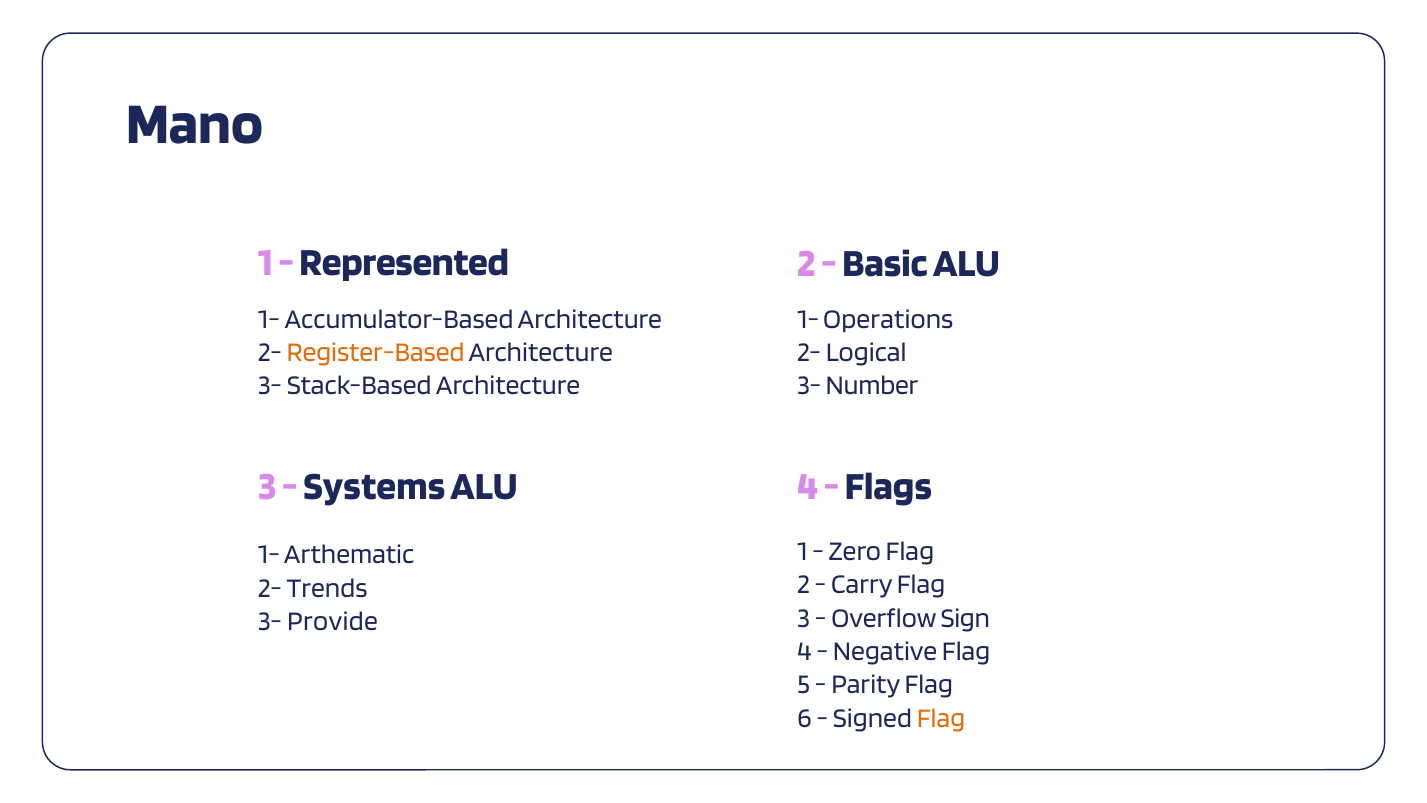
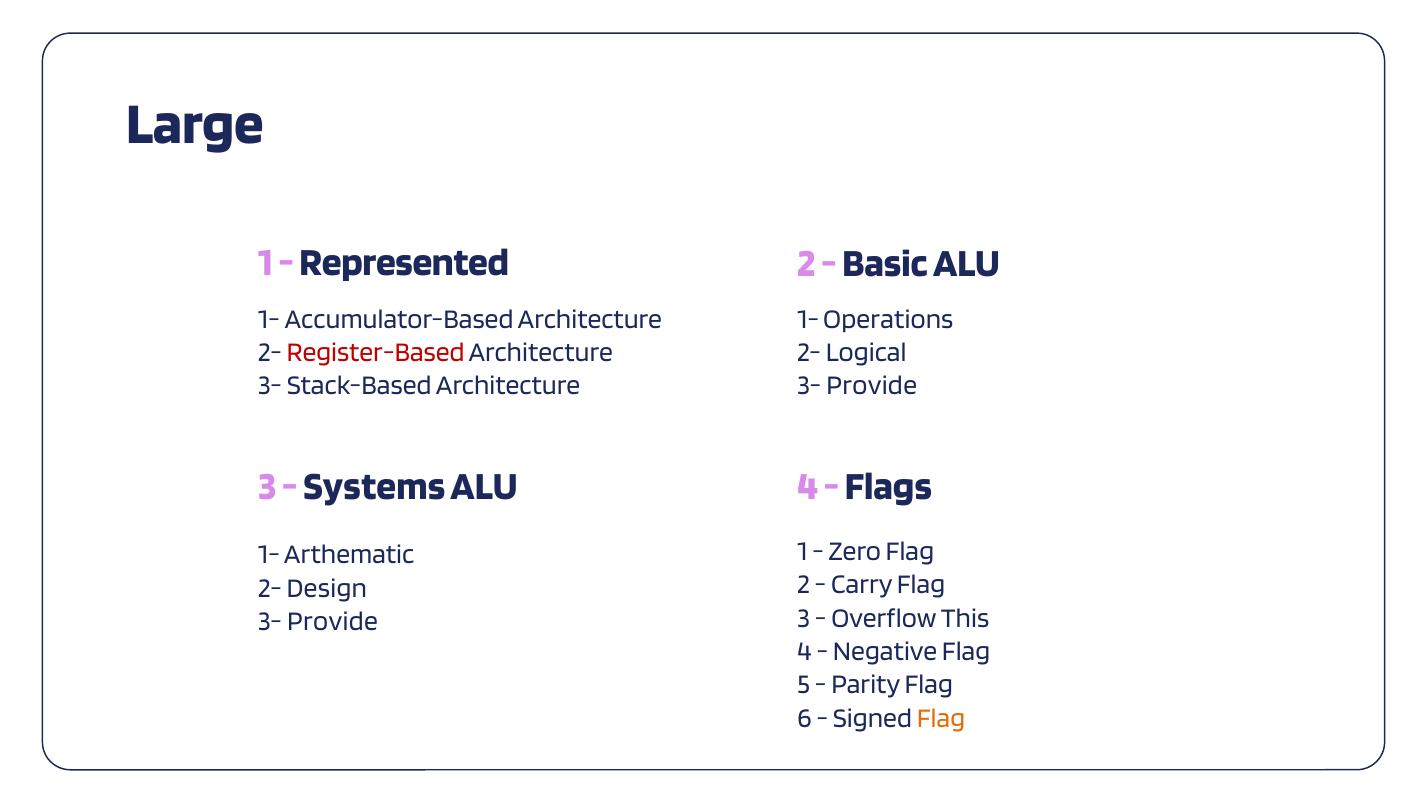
Mano: Mano -> Large
Register-Based colour: orange -> red
Number at (872, 386): Number -> Provide
Trends: Trends -> Design
Sign: Sign -> This
